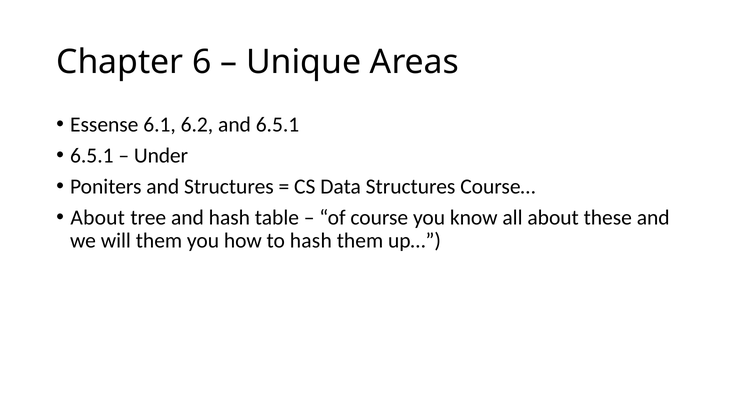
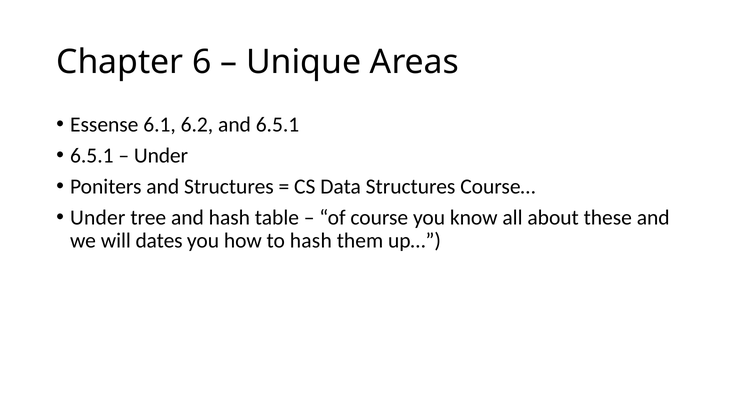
About at (98, 218): About -> Under
will them: them -> dates
